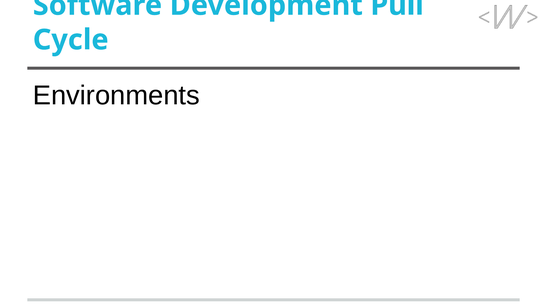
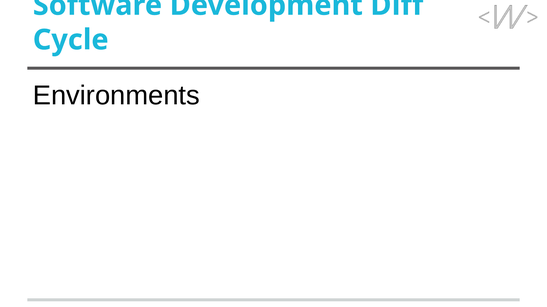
Pull: Pull -> Diff
